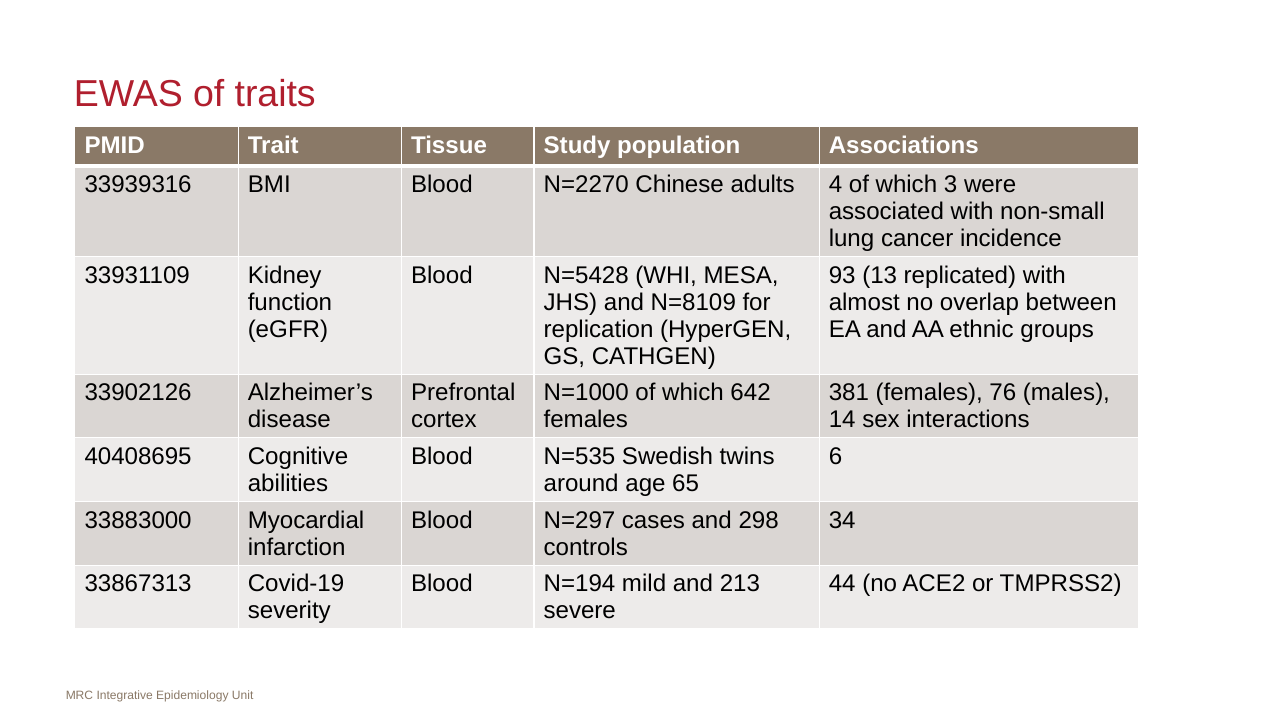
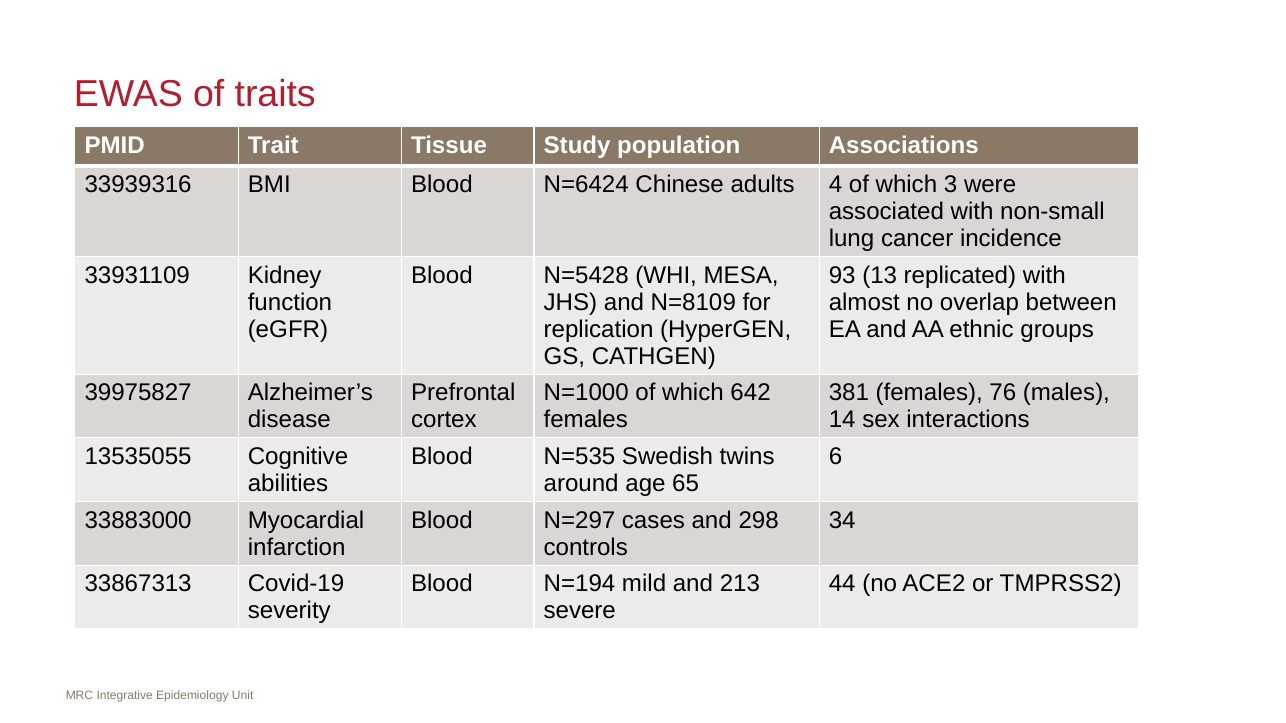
N=2270: N=2270 -> N=6424
33902126: 33902126 -> 39975827
40408695: 40408695 -> 13535055
